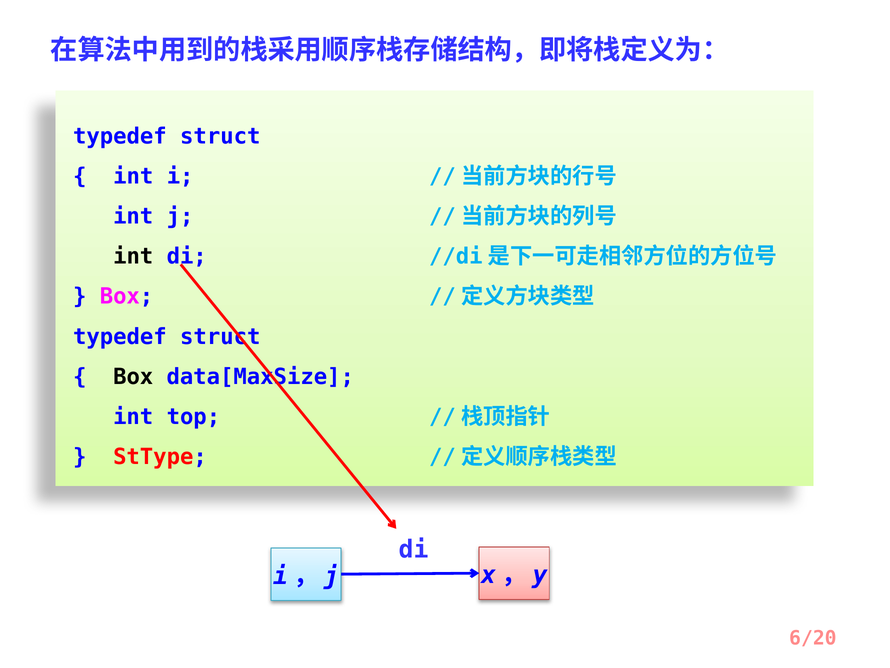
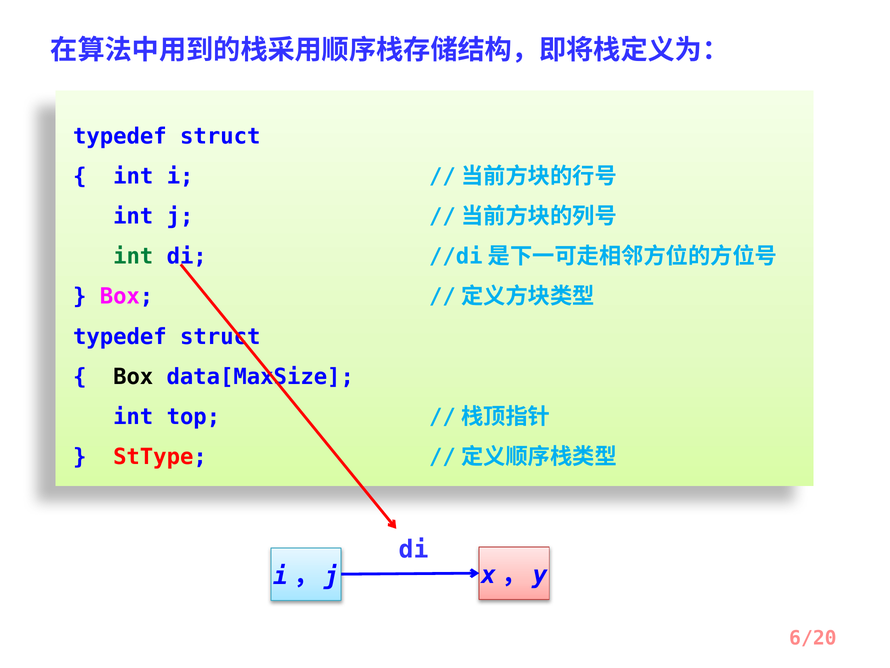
int at (133, 256) colour: black -> green
